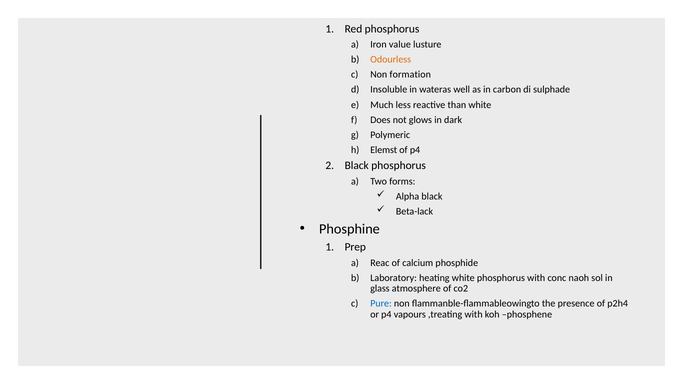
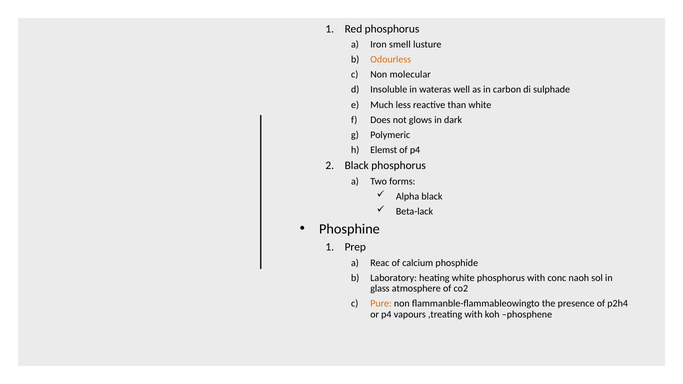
value: value -> smell
formation: formation -> molecular
Pure colour: blue -> orange
